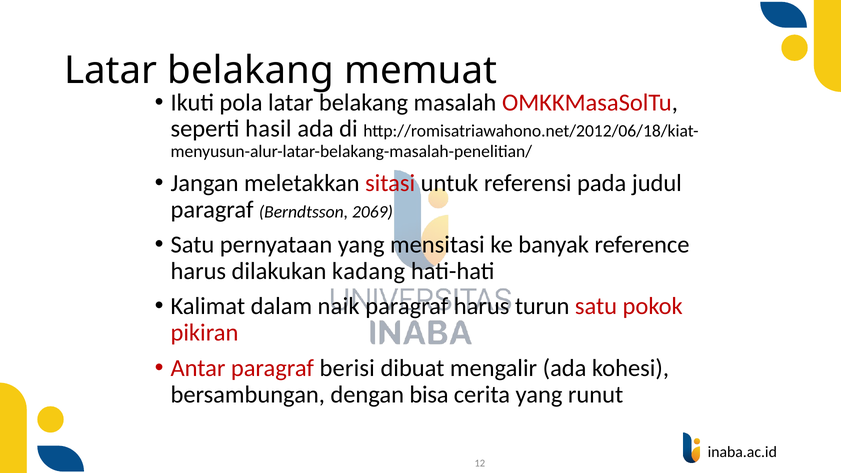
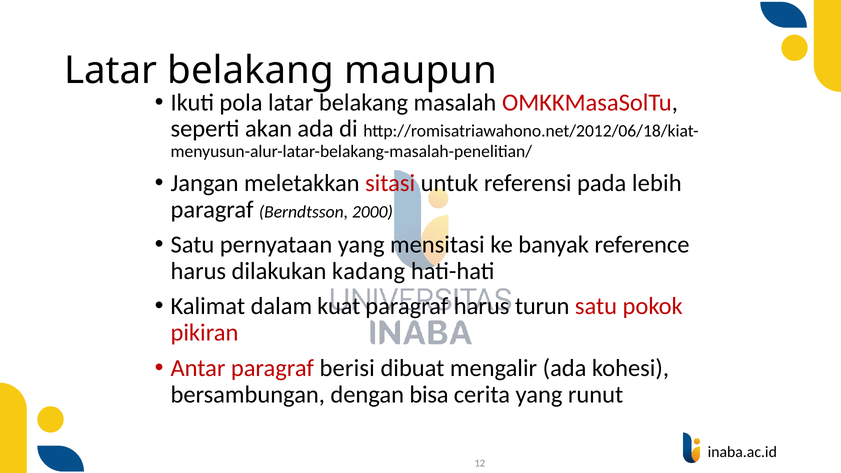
memuat: memuat -> maupun
hasil: hasil -> akan
judul: judul -> lebih
2069: 2069 -> 2000
naik: naik -> kuat
